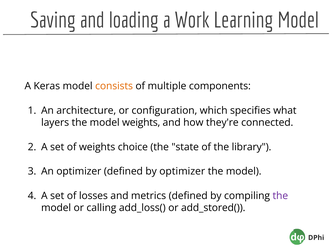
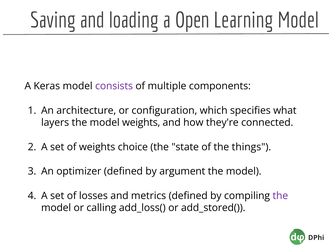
Work: Work -> Open
consists colour: orange -> purple
library: library -> things
by optimizer: optimizer -> argument
